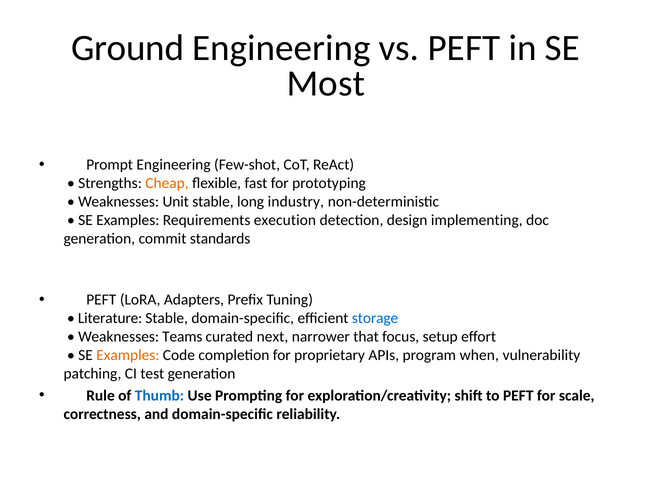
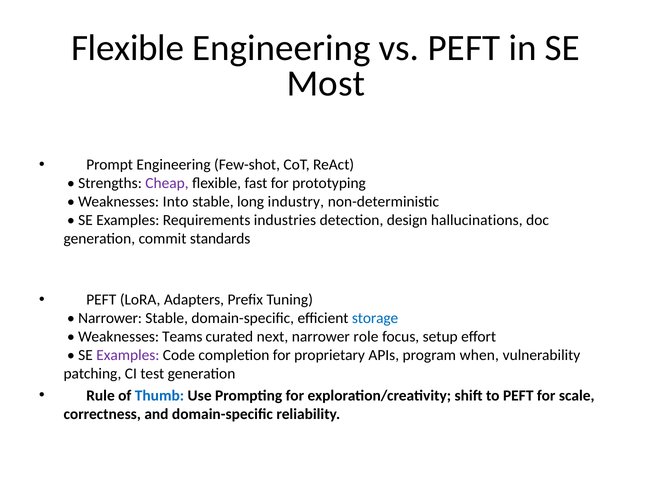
Ground at (128, 48): Ground -> Flexible
Cheap colour: orange -> purple
Unit: Unit -> Into
execution: execution -> industries
implementing: implementing -> hallucinations
Literature at (110, 318): Literature -> Narrower
that: that -> role
Examples at (128, 355) colour: orange -> purple
